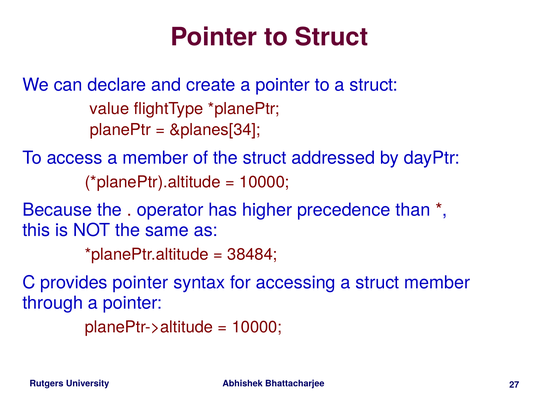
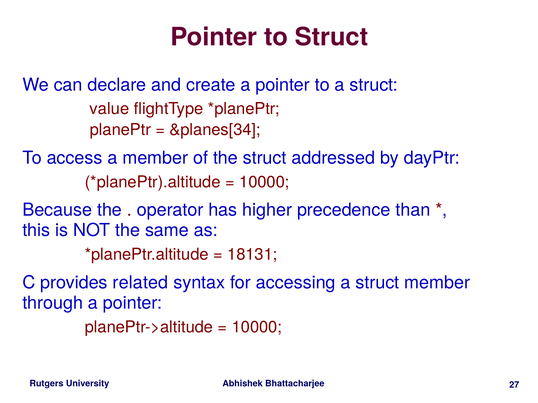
38484: 38484 -> 18131
provides pointer: pointer -> related
